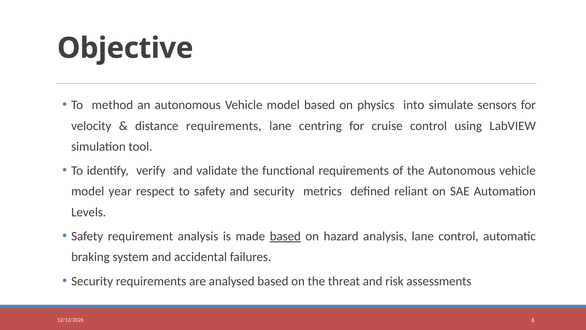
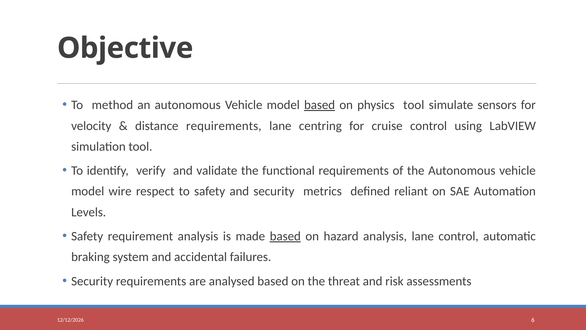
based at (320, 105) underline: none -> present
physics into: into -> tool
year: year -> wire
